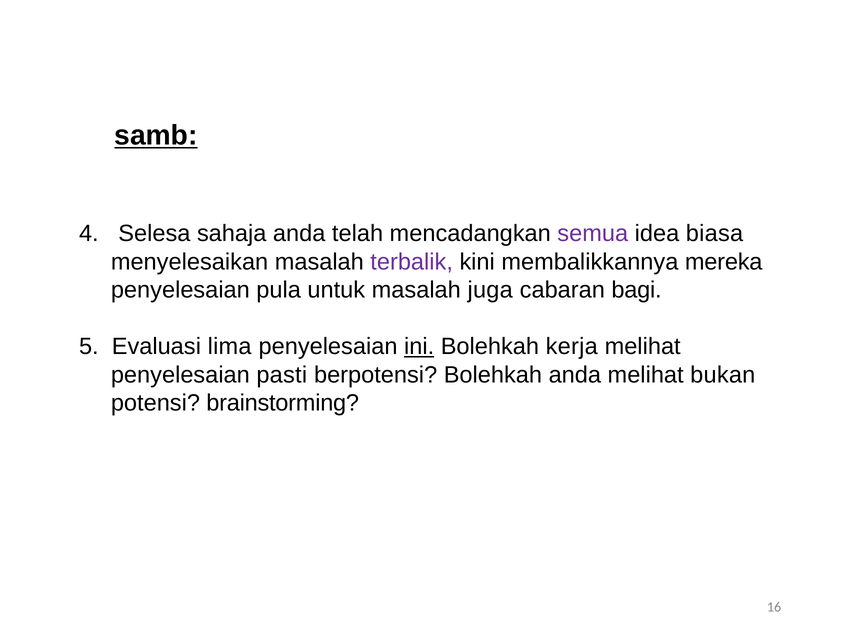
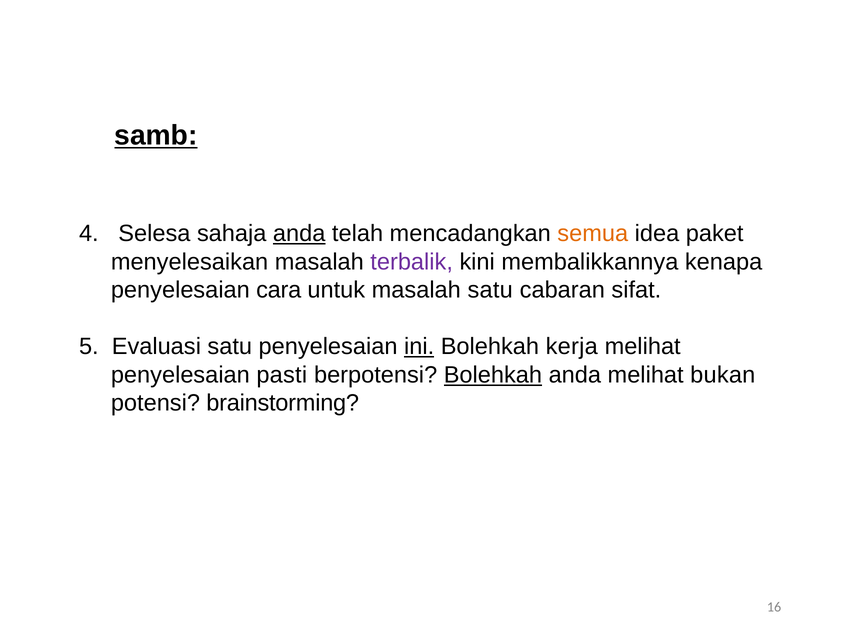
anda at (299, 234) underline: none -> present
semua colour: purple -> orange
biasa: biasa -> paket
mereka: mereka -> kenapa
pula: pula -> cara
masalah juga: juga -> satu
bagi: bagi -> sifat
Evaluasi lima: lima -> satu
Bolehkah at (493, 375) underline: none -> present
